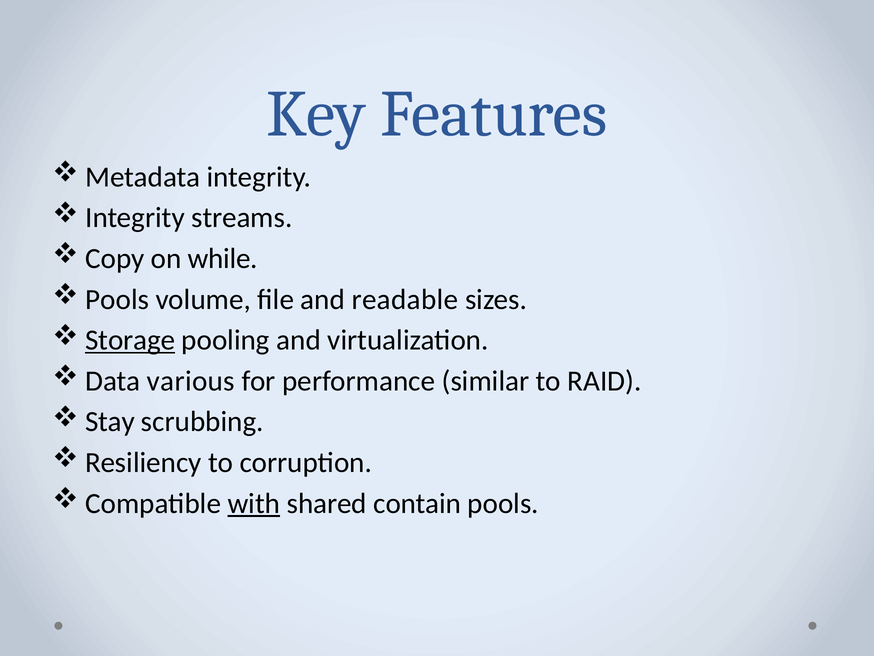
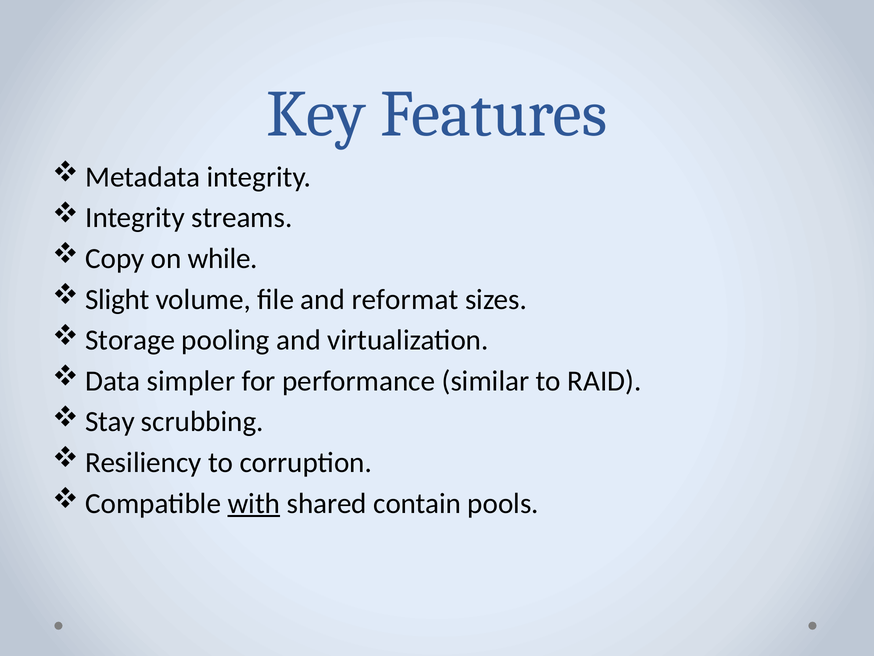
Pools at (117, 299): Pools -> Slight
readable: readable -> reformat
Storage underline: present -> none
various: various -> simpler
